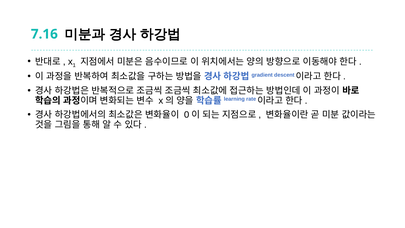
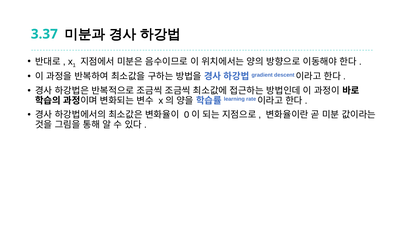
7.16: 7.16 -> 3.37
